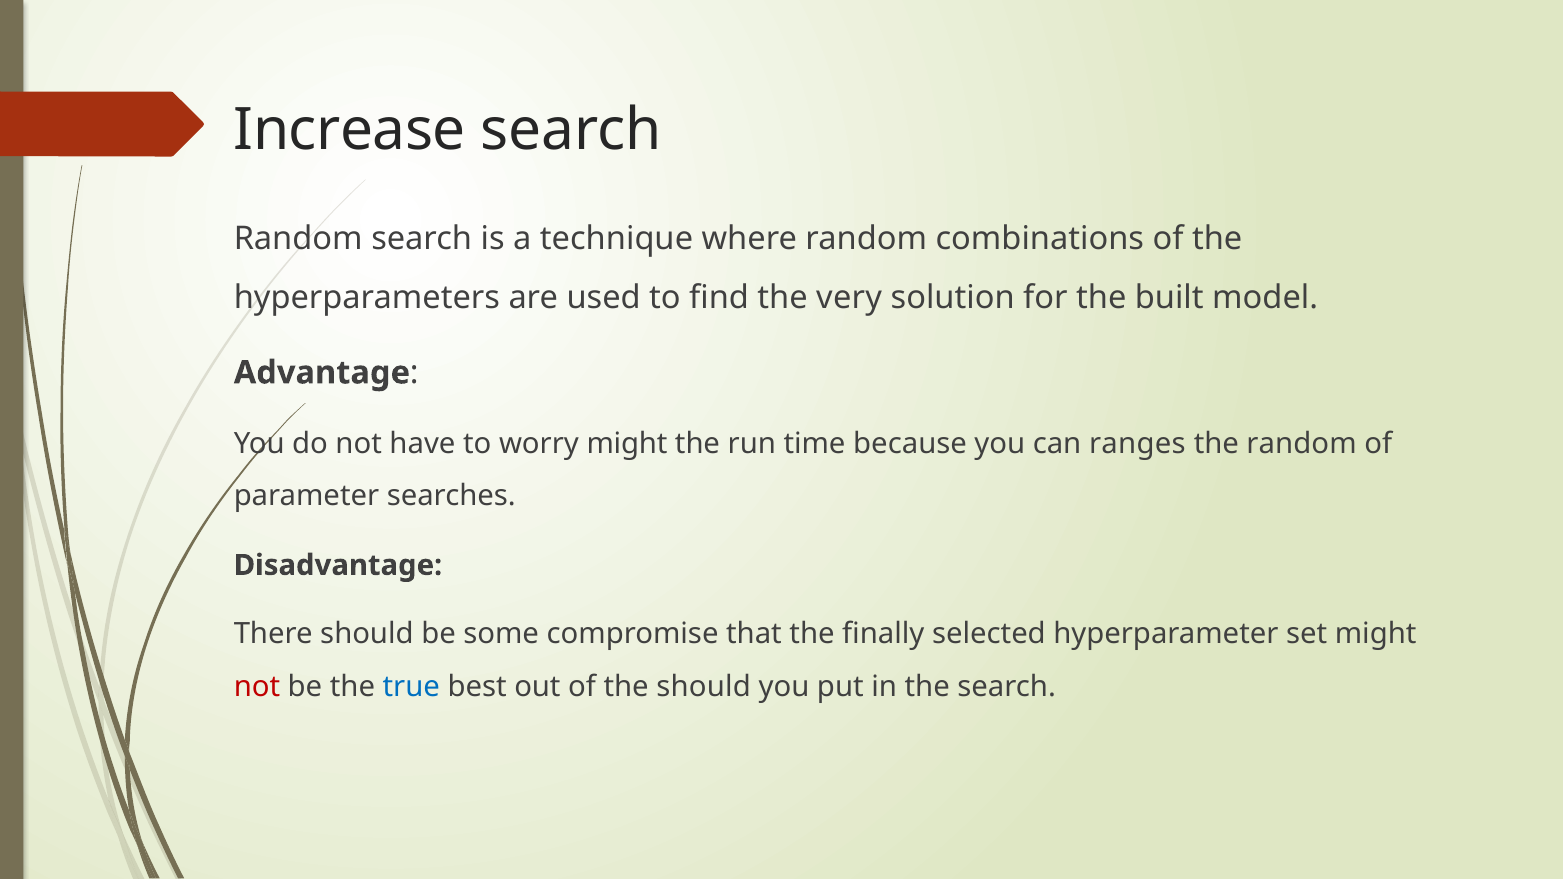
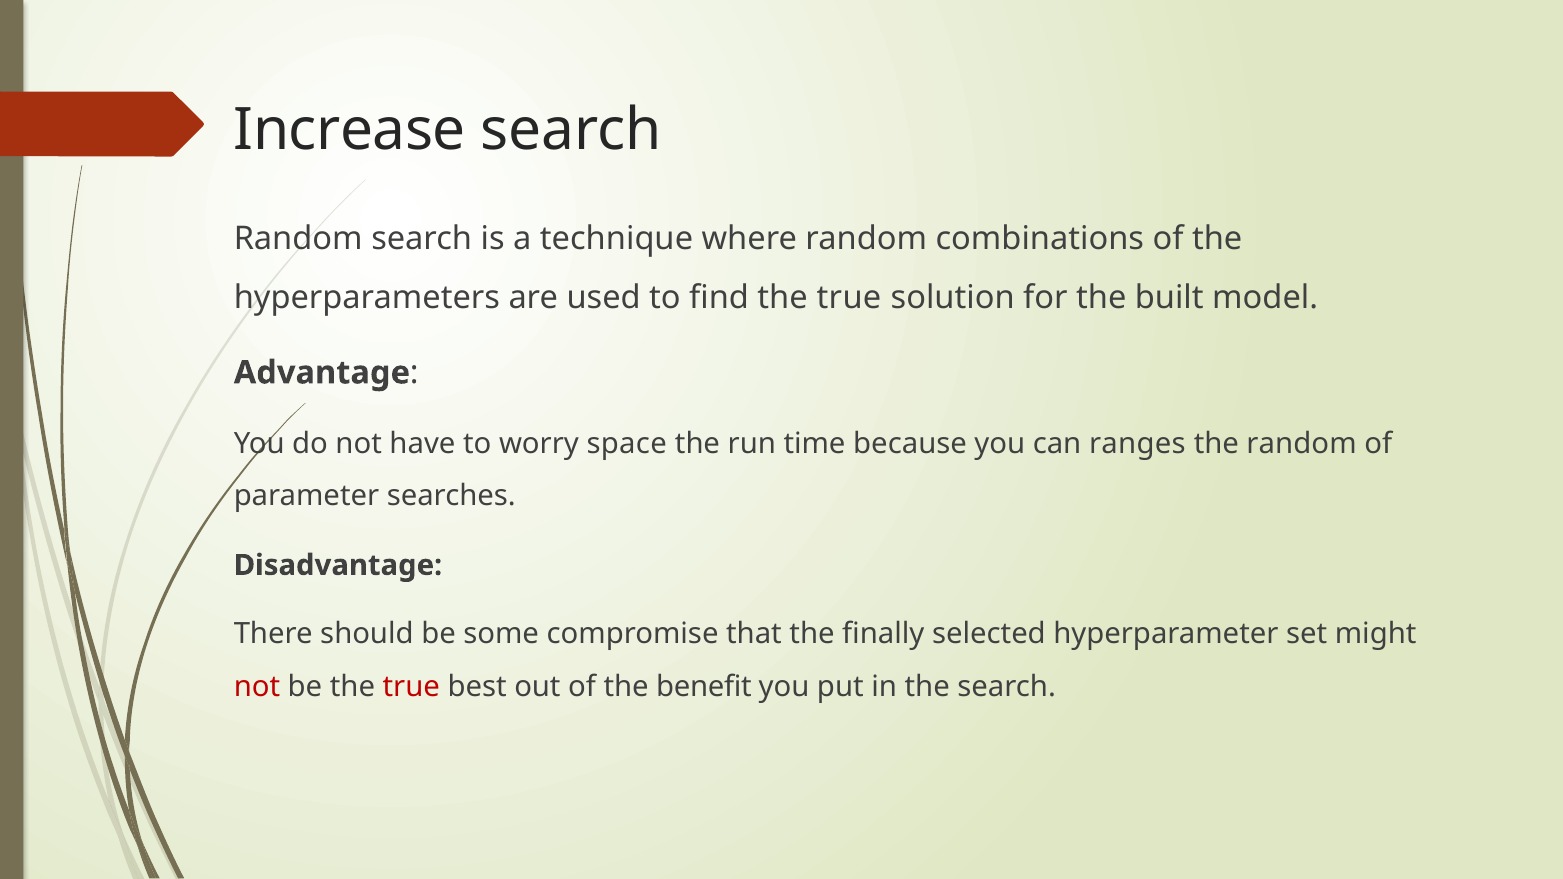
find the very: very -> true
worry might: might -> space
true at (411, 687) colour: blue -> red
the should: should -> benefit
